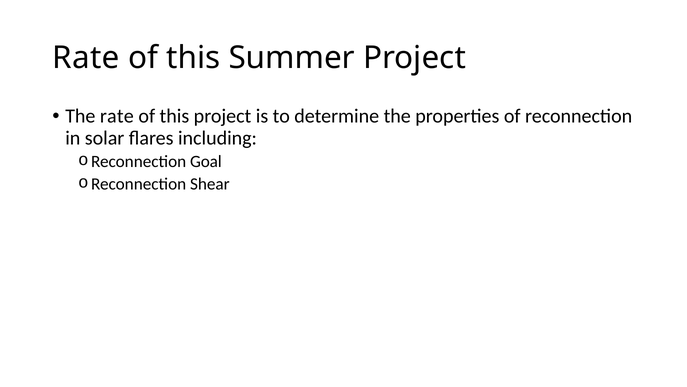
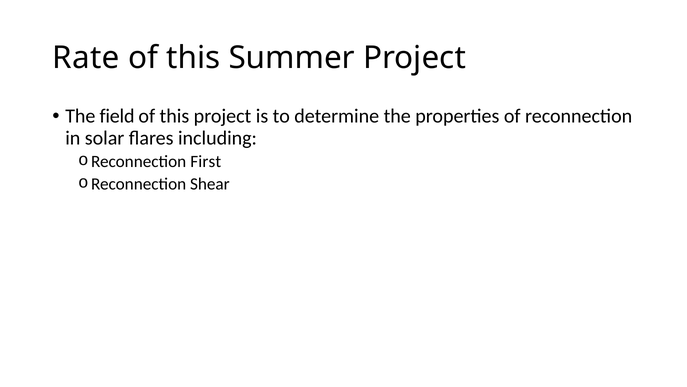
The rate: rate -> field
Goal: Goal -> First
